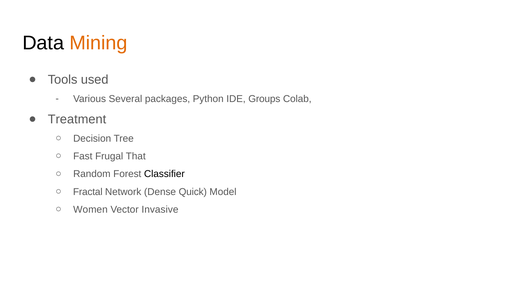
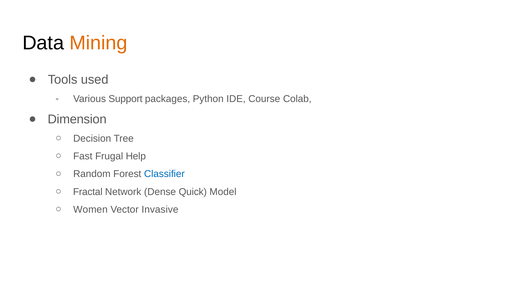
Several: Several -> Support
Groups: Groups -> Course
Treatment: Treatment -> Dimension
That: That -> Help
Classifier colour: black -> blue
